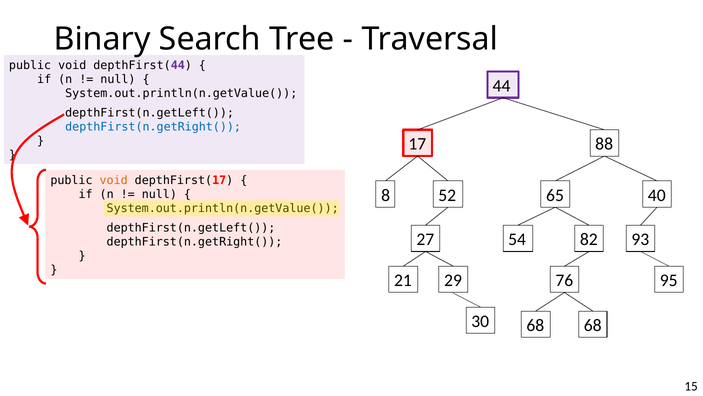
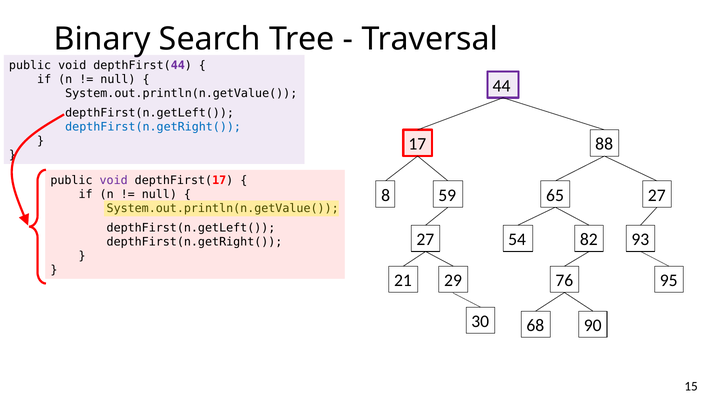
void at (114, 180) colour: orange -> purple
52: 52 -> 59
65 40: 40 -> 27
68 68: 68 -> 90
